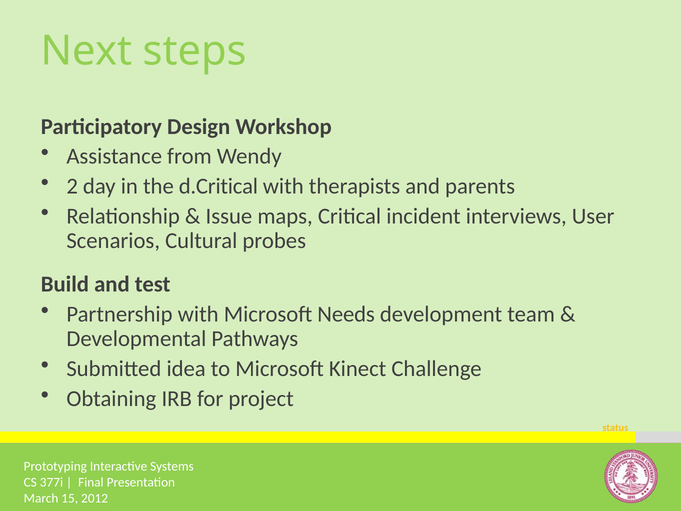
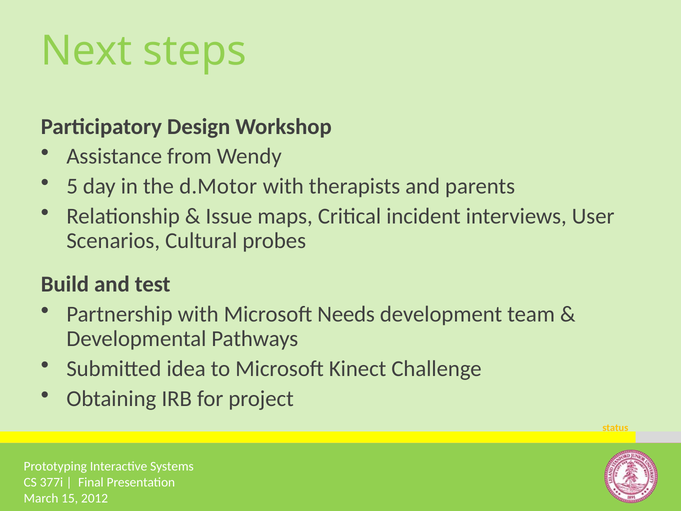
2: 2 -> 5
d.Critical: d.Critical -> d.Motor
